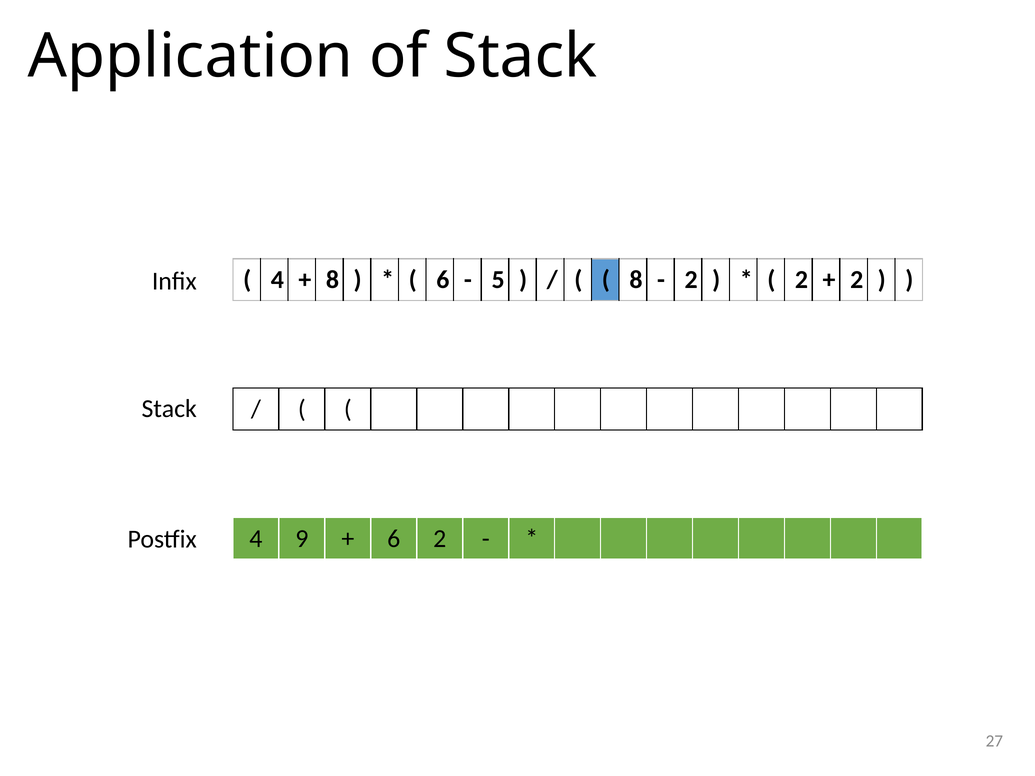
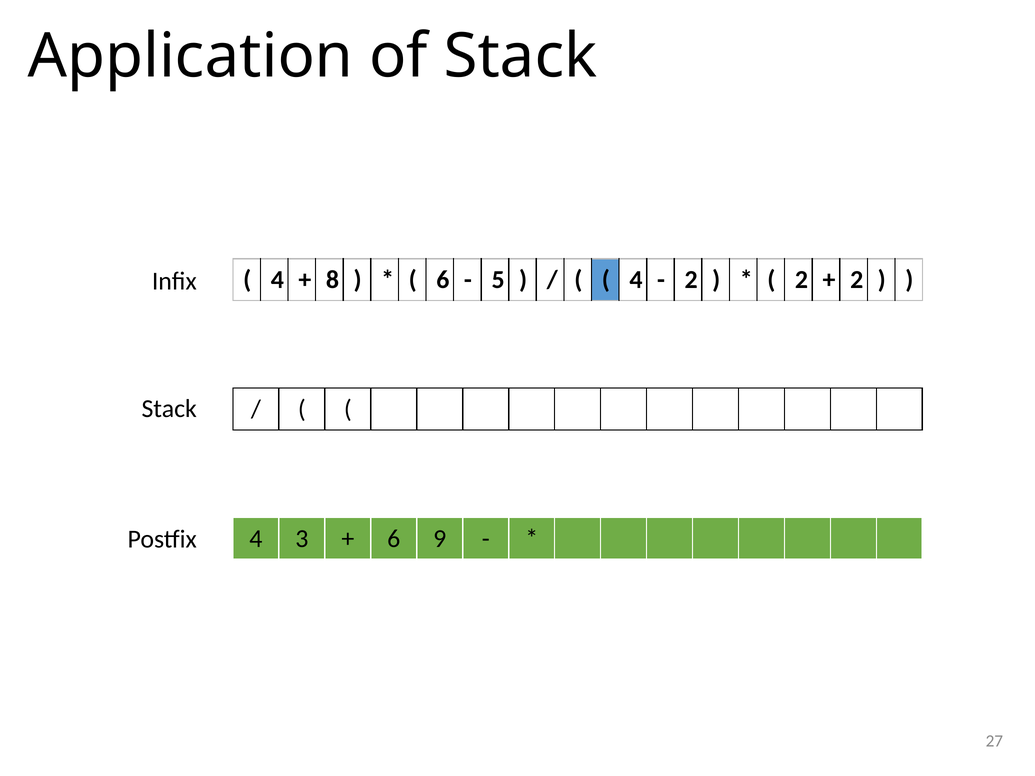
8 at (636, 280): 8 -> 4
9: 9 -> 3
6 2: 2 -> 9
